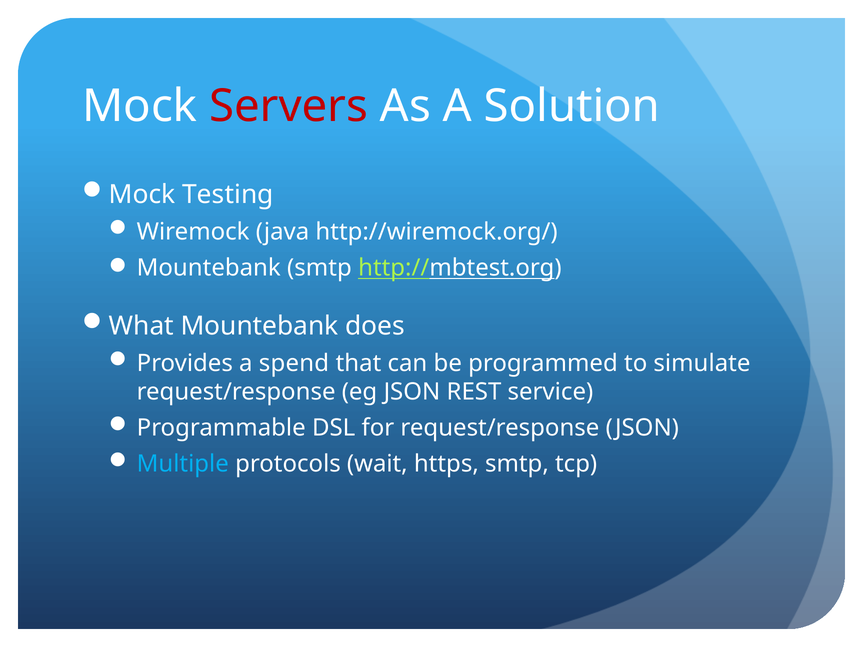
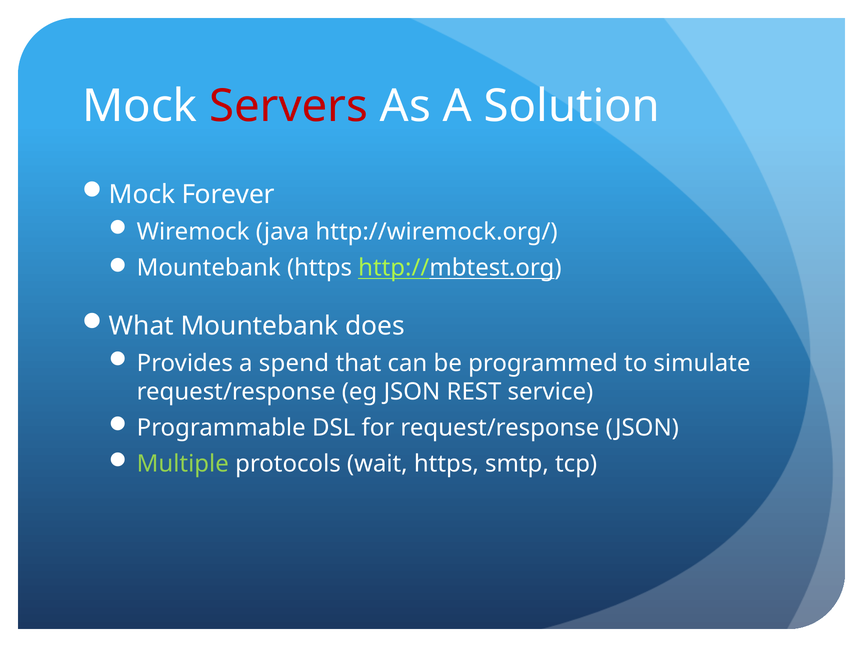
Testing: Testing -> Forever
Mountebank smtp: smtp -> https
Multiple colour: light blue -> light green
